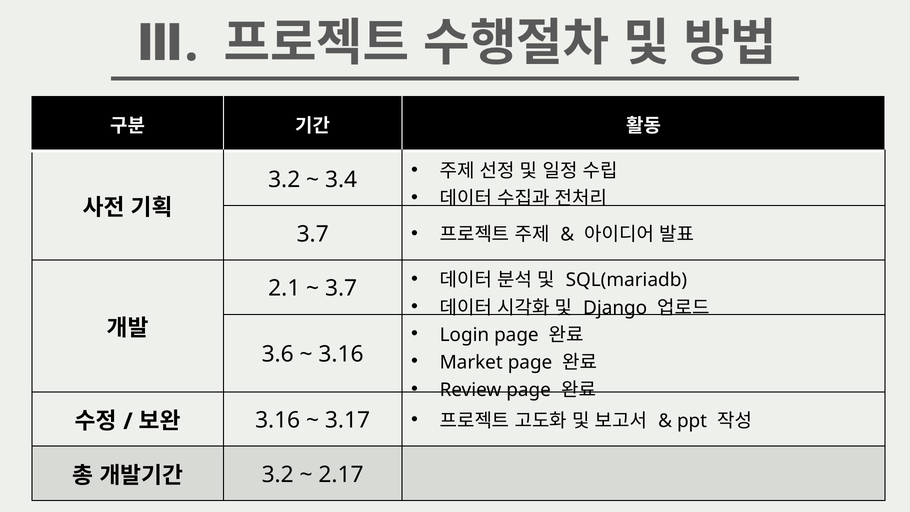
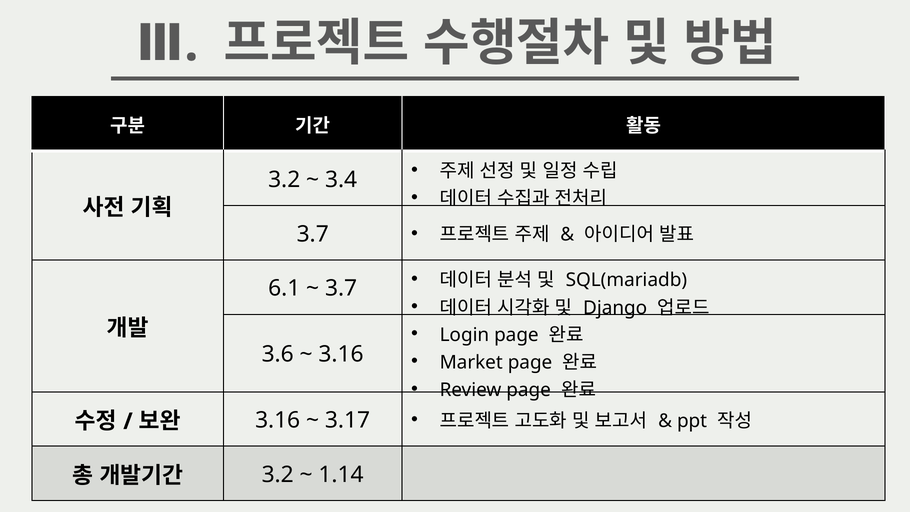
2.1: 2.1 -> 6.1
2.17: 2.17 -> 1.14
